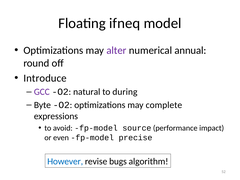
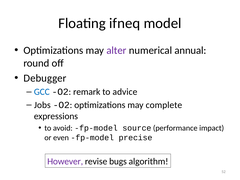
Introduce: Introduce -> Debugger
GCC colour: purple -> blue
natural: natural -> remark
during: during -> advice
Byte: Byte -> Jobs
However colour: blue -> purple
